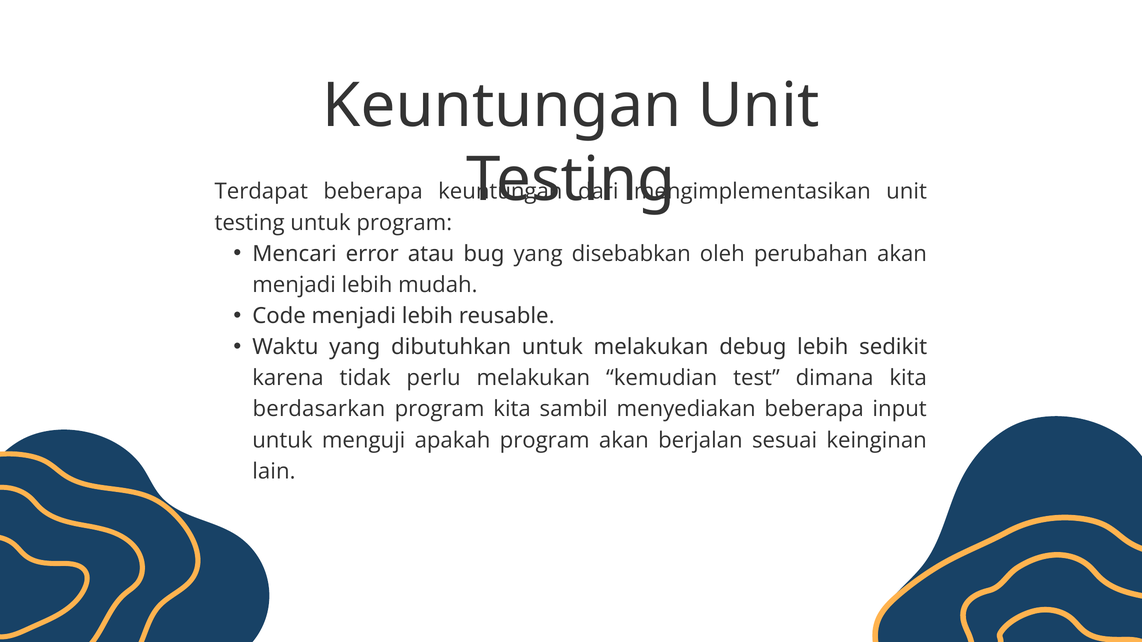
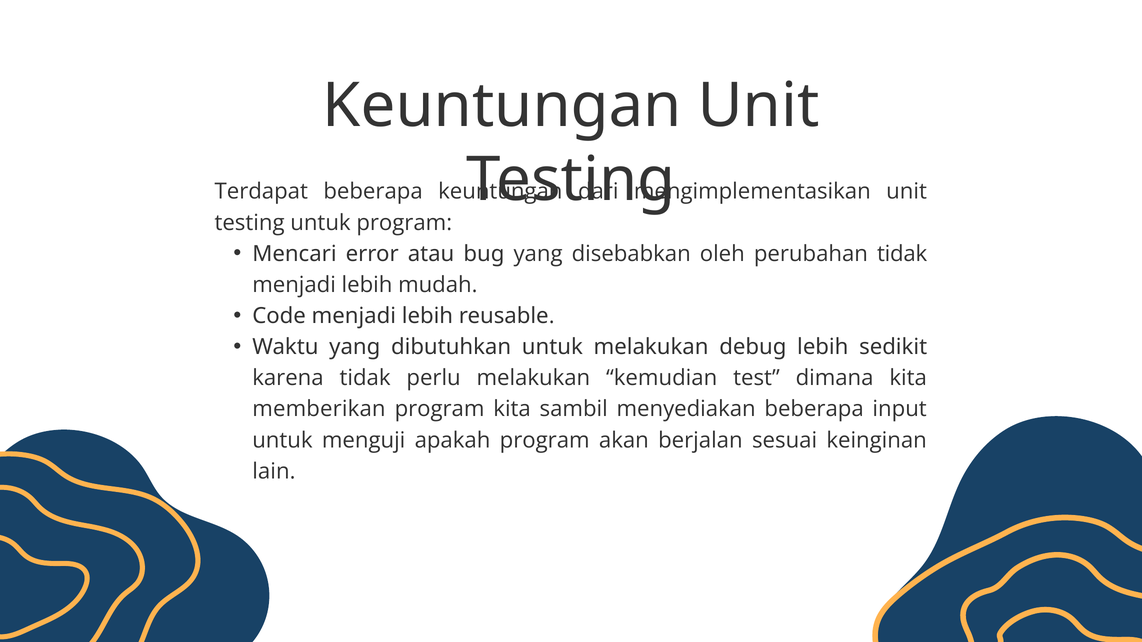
perubahan akan: akan -> tidak
berdasarkan: berdasarkan -> memberikan
